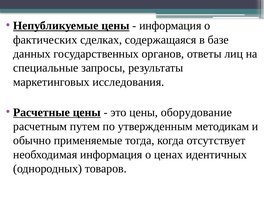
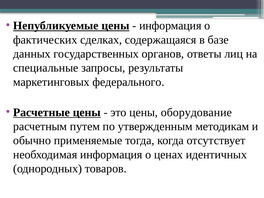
исследования: исследования -> федерального
